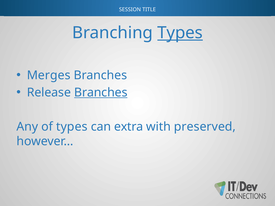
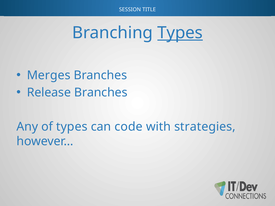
Branches at (101, 93) underline: present -> none
extra: extra -> code
preserved: preserved -> strategies
